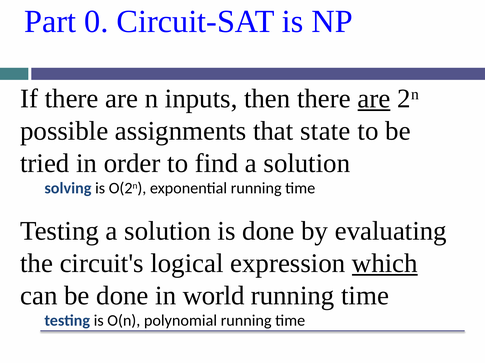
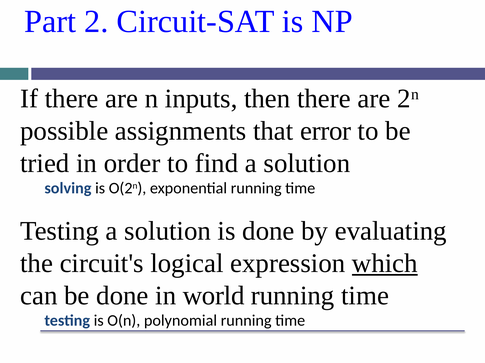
0: 0 -> 2
are at (374, 99) underline: present -> none
state: state -> error
